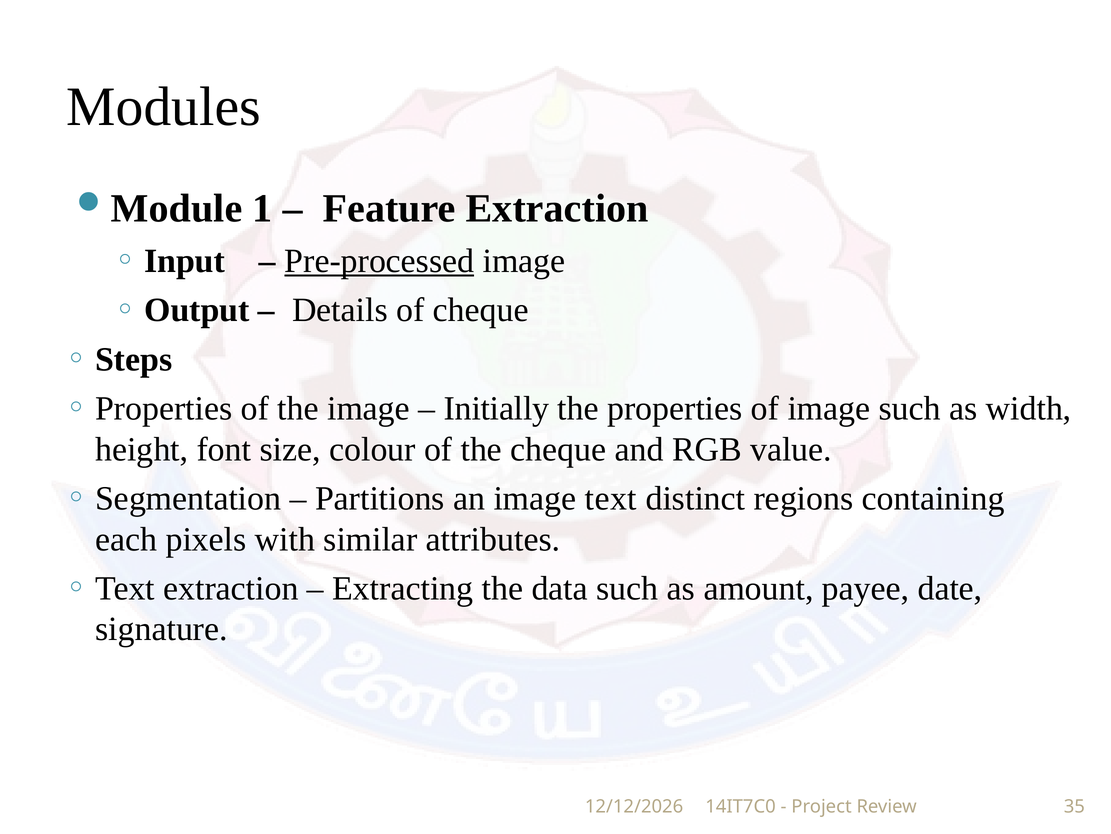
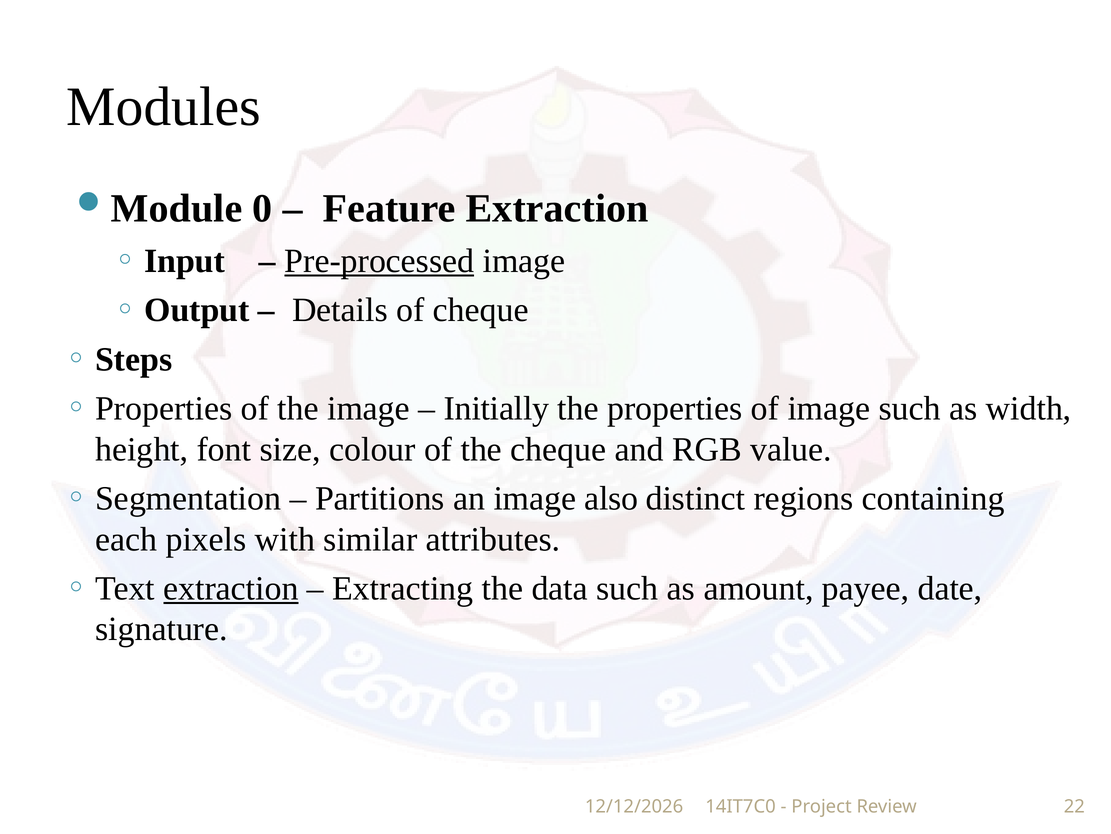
1: 1 -> 0
image text: text -> also
extraction at (231, 588) underline: none -> present
35: 35 -> 22
